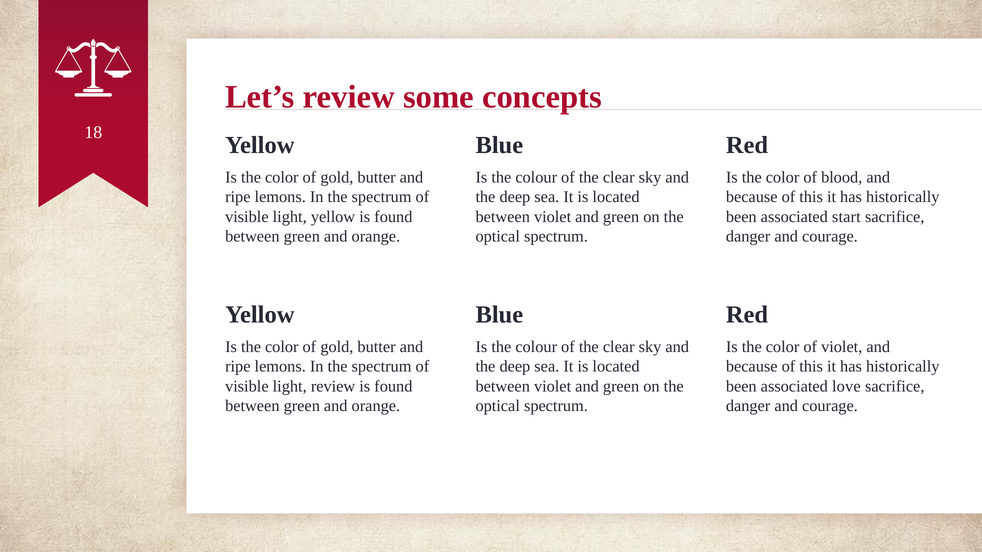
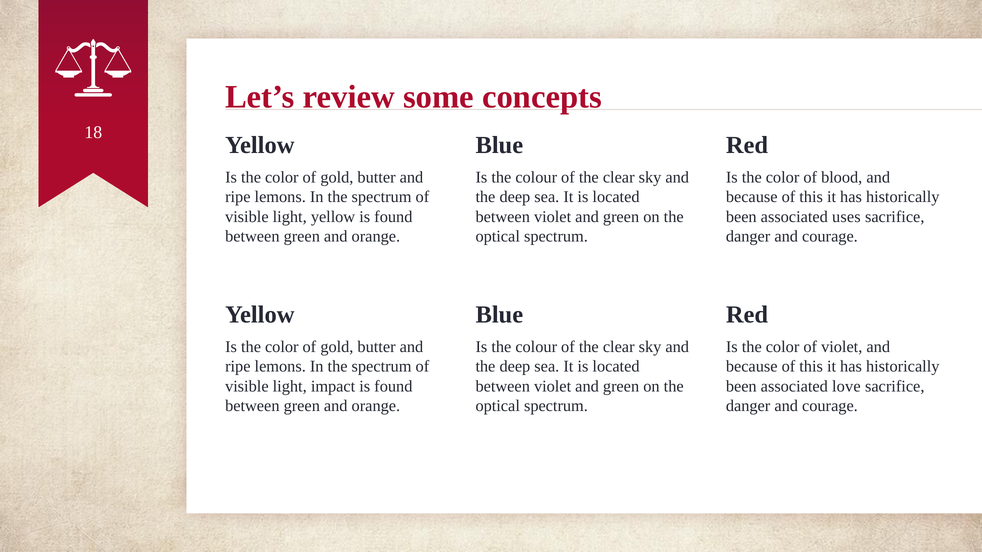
start: start -> uses
light review: review -> impact
